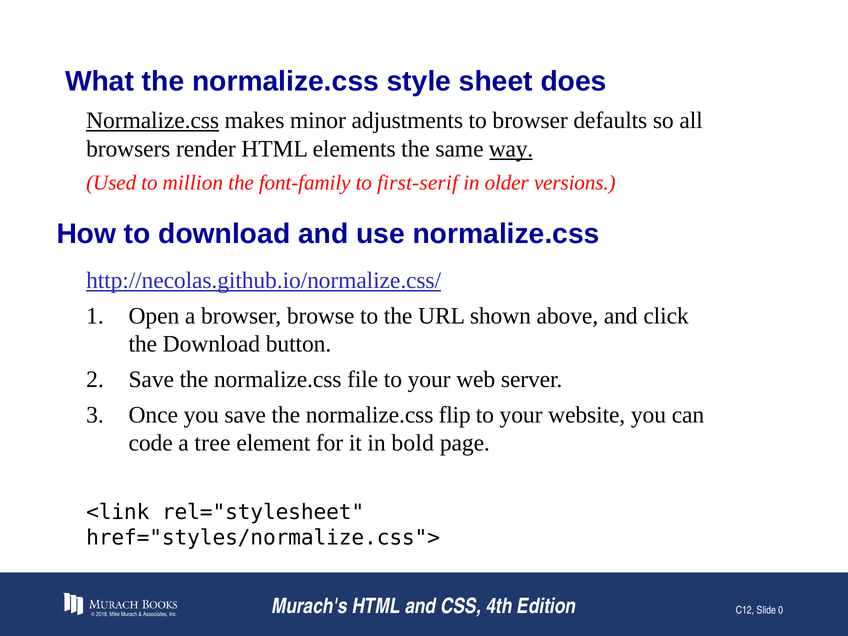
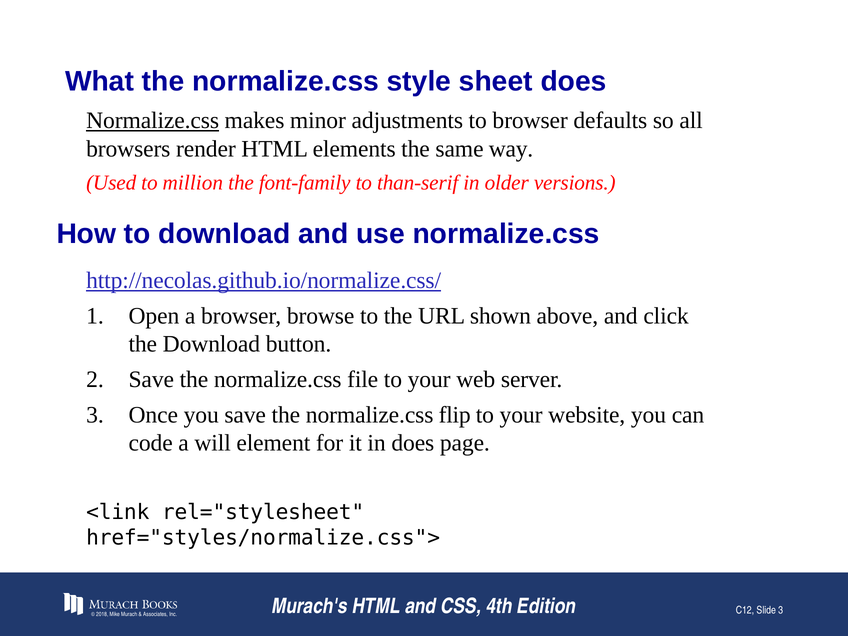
way underline: present -> none
first-serif: first-serif -> than-serif
tree: tree -> will
in bold: bold -> does
Slide 0: 0 -> 3
